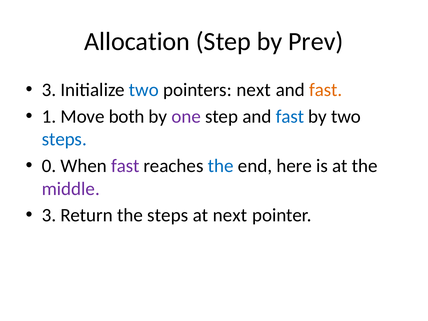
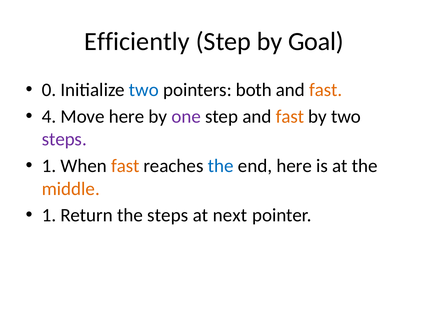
Allocation: Allocation -> Efficiently
Prev: Prev -> Goal
3 at (49, 90): 3 -> 0
pointers next: next -> both
1: 1 -> 4
Move both: both -> here
fast at (290, 116) colour: blue -> orange
steps at (64, 139) colour: blue -> purple
0 at (49, 166): 0 -> 1
fast at (125, 166) colour: purple -> orange
middle colour: purple -> orange
3 at (49, 215): 3 -> 1
